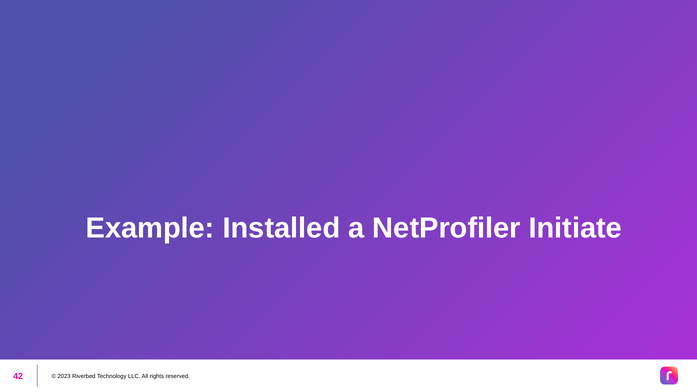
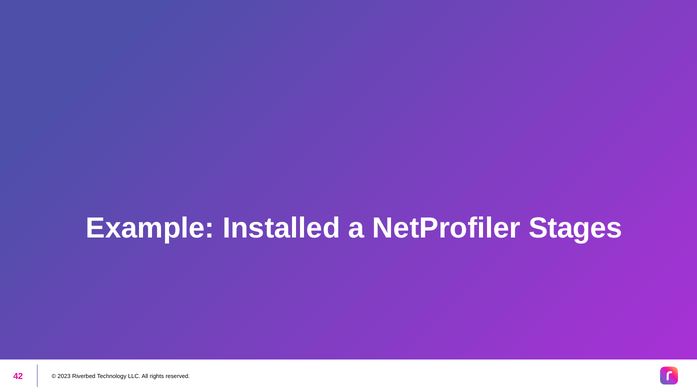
Initiate: Initiate -> Stages
